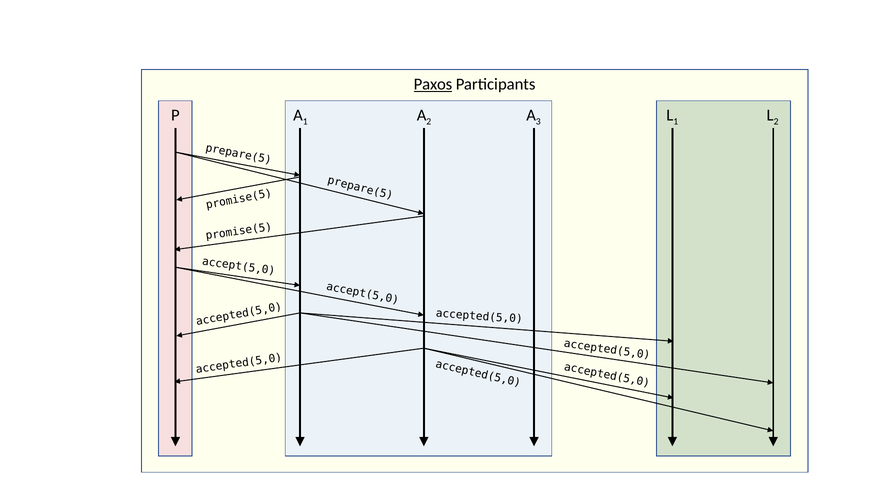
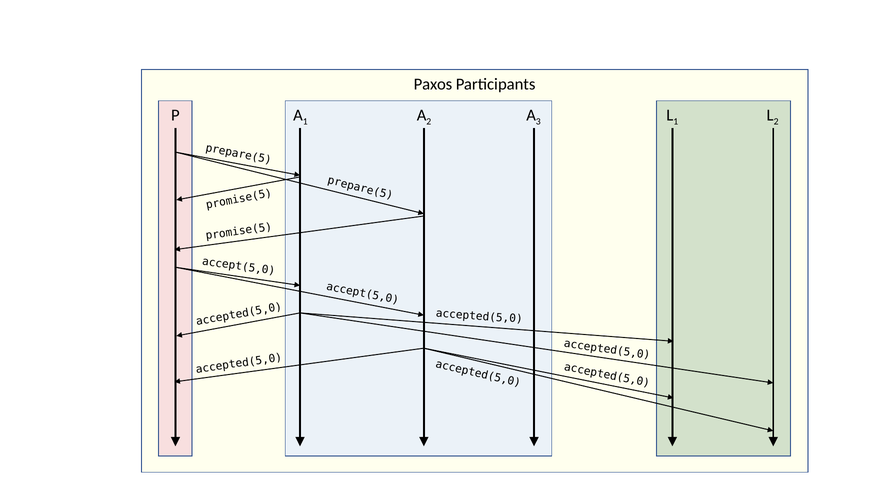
Paxos underline: present -> none
